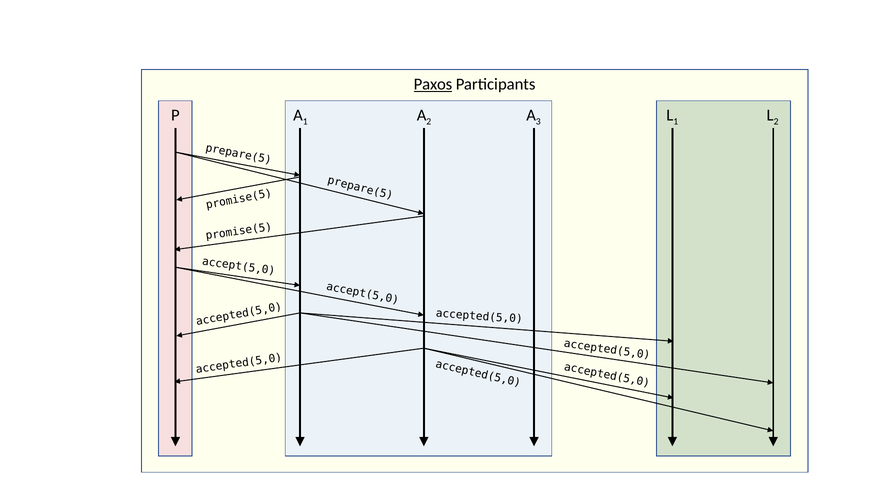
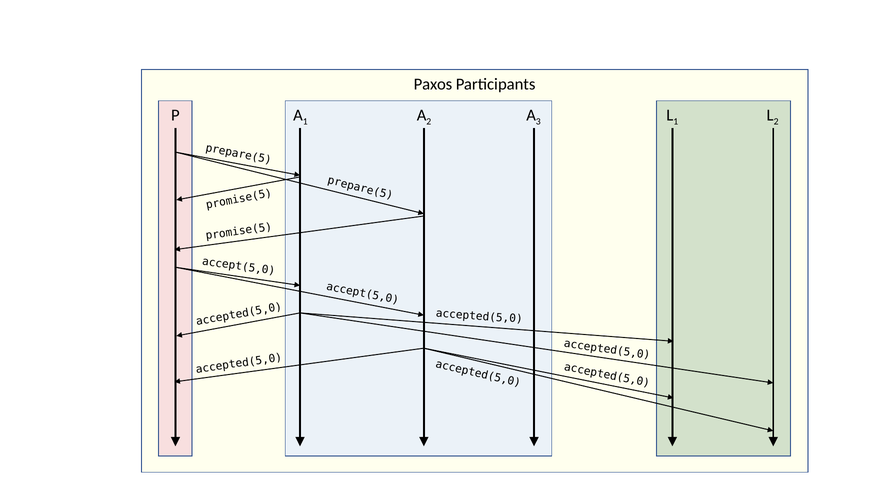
Paxos underline: present -> none
